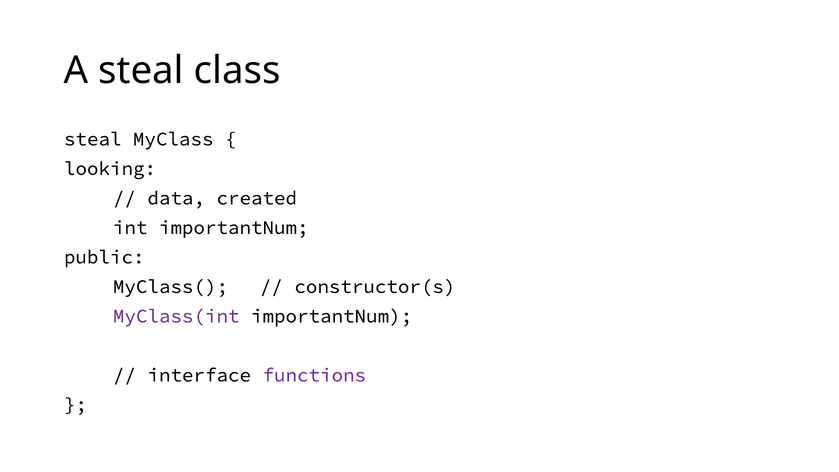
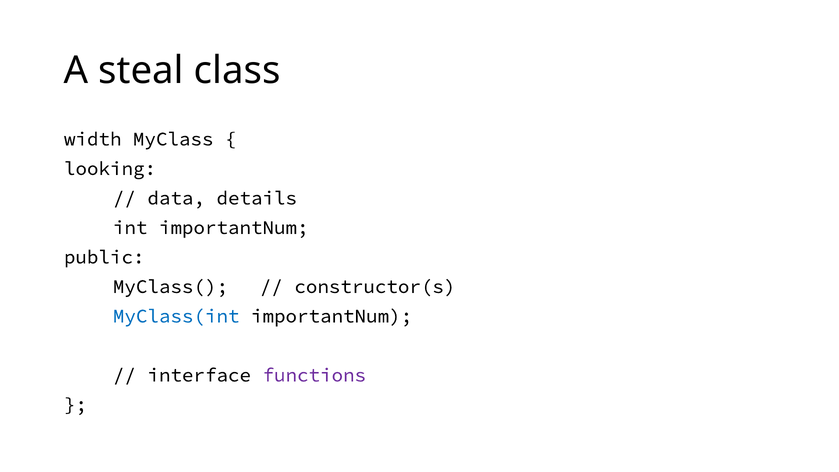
steal at (93, 139): steal -> width
created: created -> details
MyClass(int colour: purple -> blue
